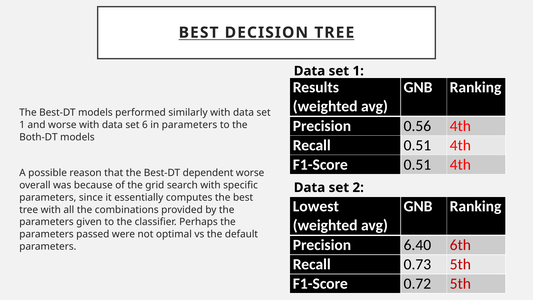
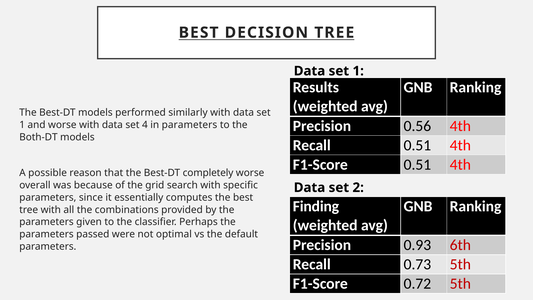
6: 6 -> 4
dependent: dependent -> completely
Lowest: Lowest -> Finding
6.40: 6.40 -> 0.93
